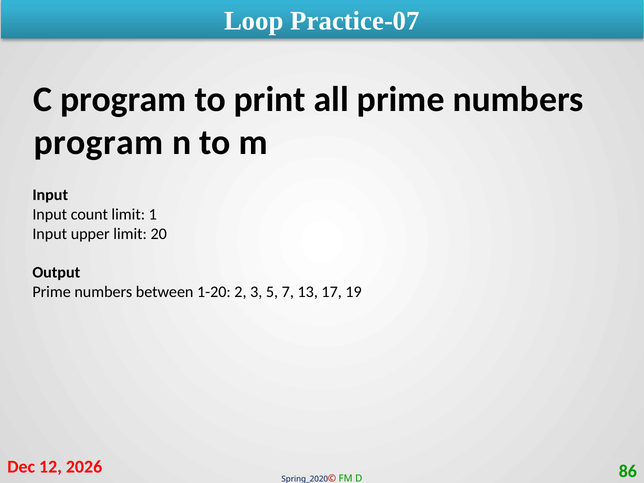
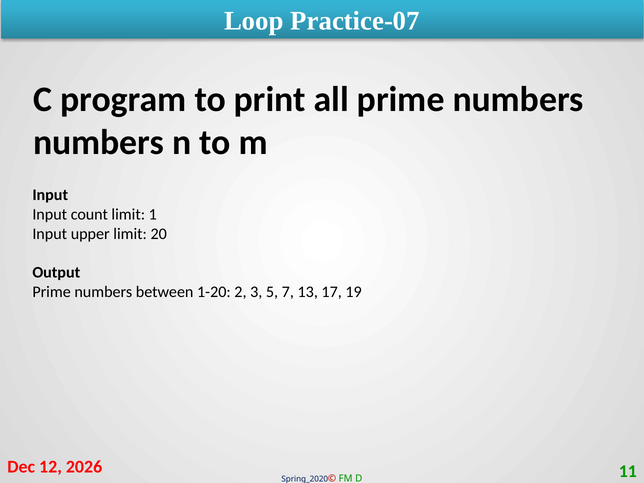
program at (98, 142): program -> numbers
86: 86 -> 11
